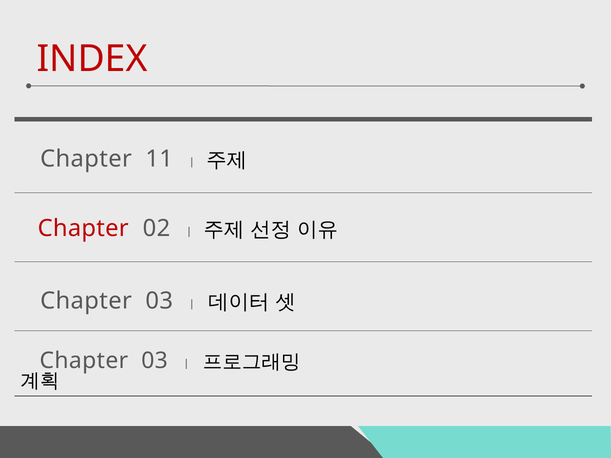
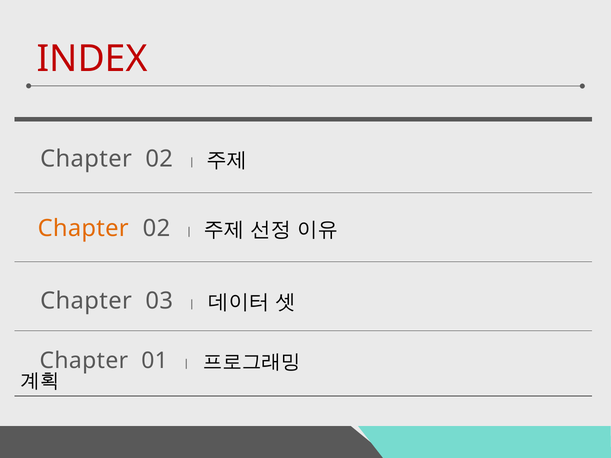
11 at (159, 159): 11 -> 02
Chapter at (83, 229) colour: red -> orange
03 at (155, 361): 03 -> 01
